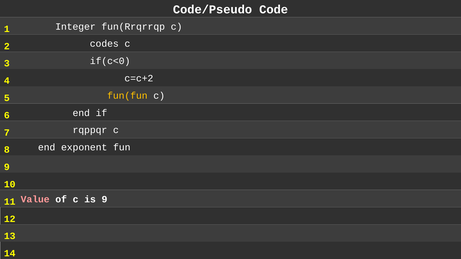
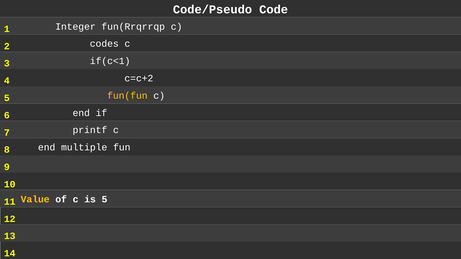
if(c<0: if(c<0 -> if(c<1
rqppqr: rqppqr -> printf
exponent: exponent -> multiple
Value colour: pink -> yellow
is 9: 9 -> 5
